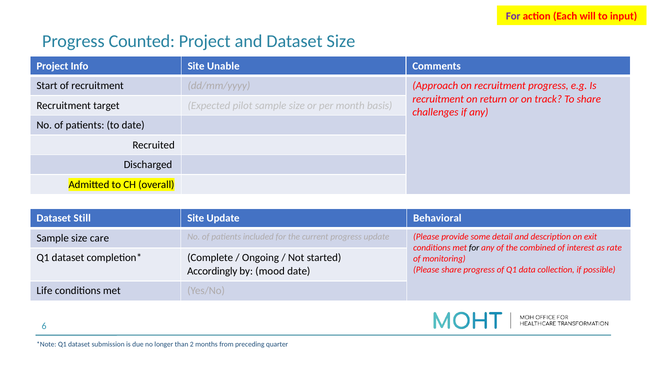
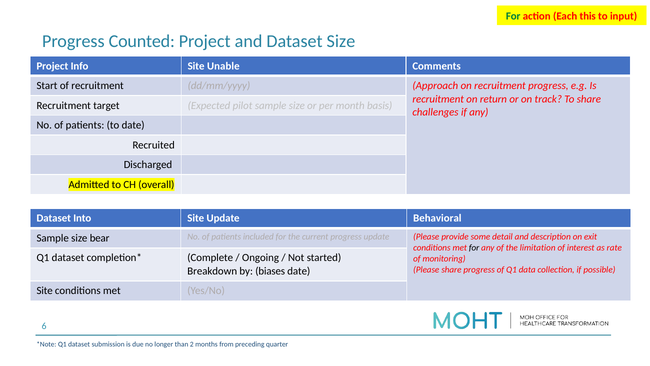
For at (513, 16) colour: purple -> green
will: will -> this
Still: Still -> Into
care: care -> bear
combined: combined -> limitation
Accordingly: Accordingly -> Breakdown
mood: mood -> biases
Life at (44, 291): Life -> Site
